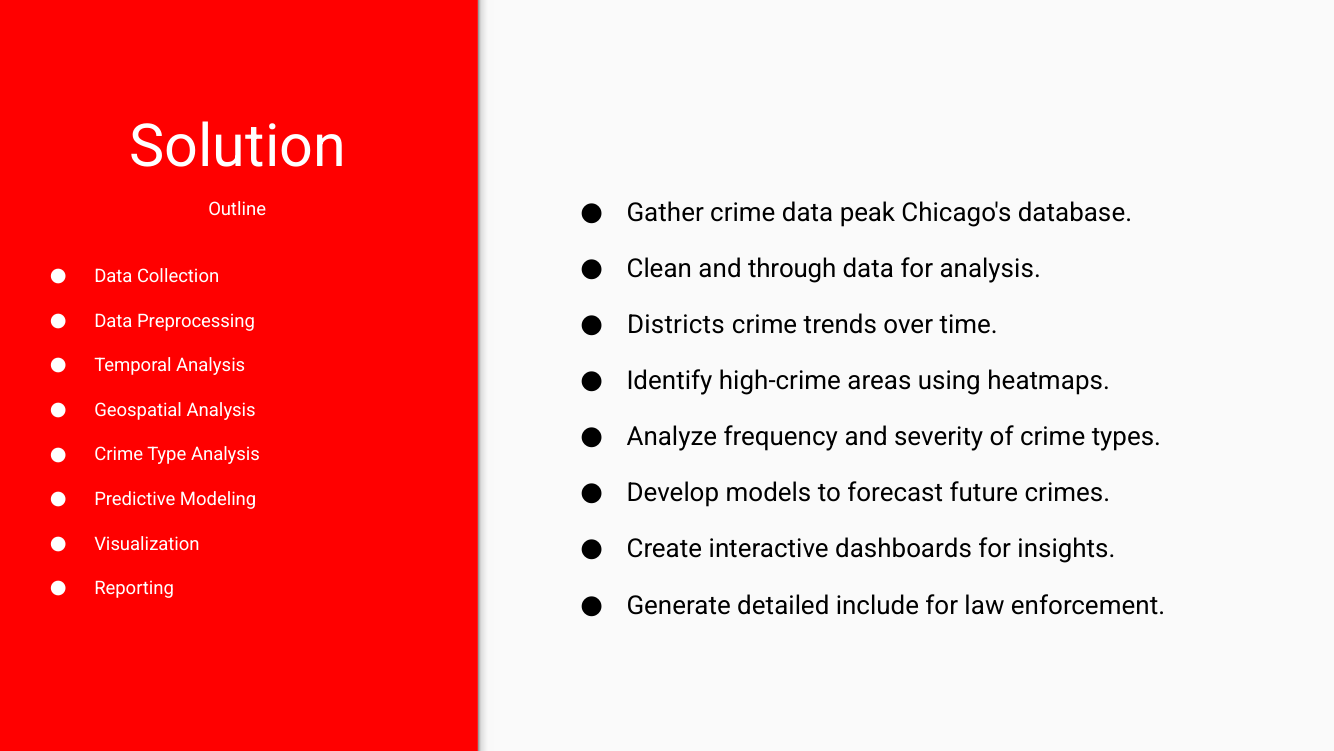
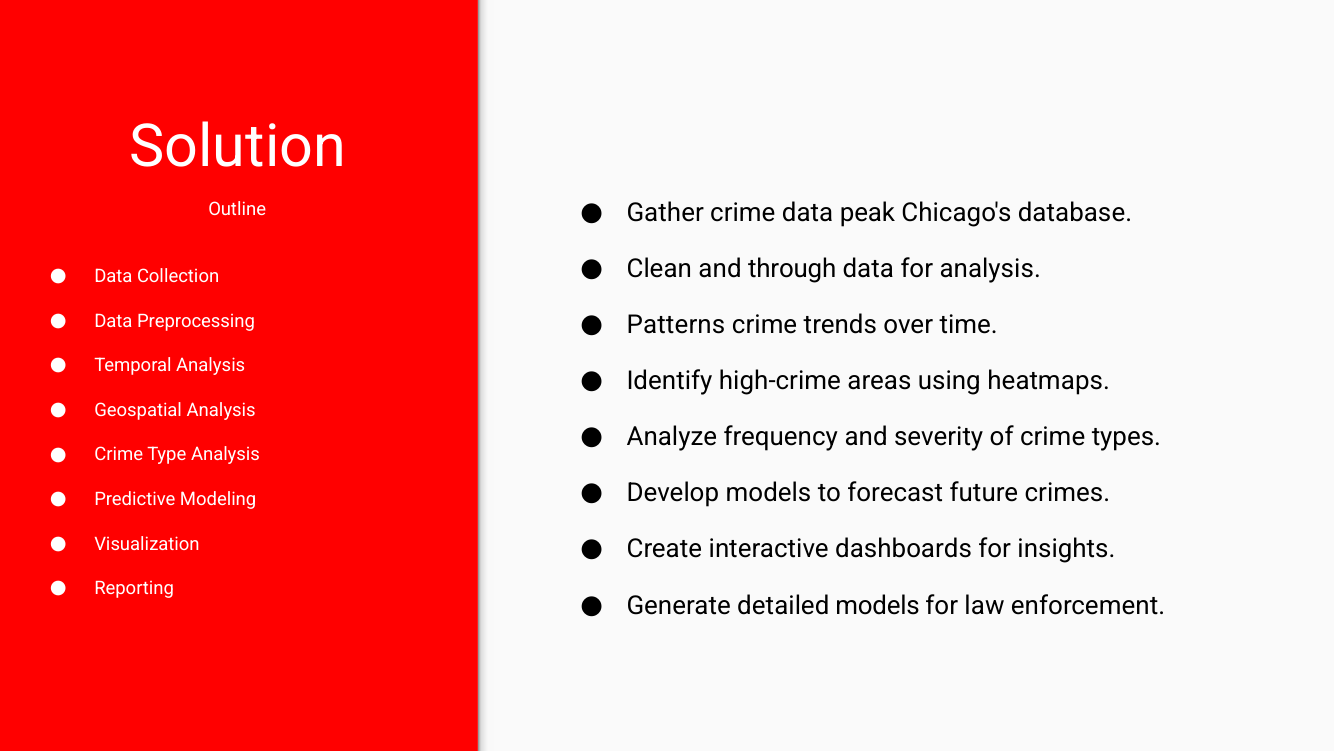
Districts: Districts -> Patterns
detailed include: include -> models
